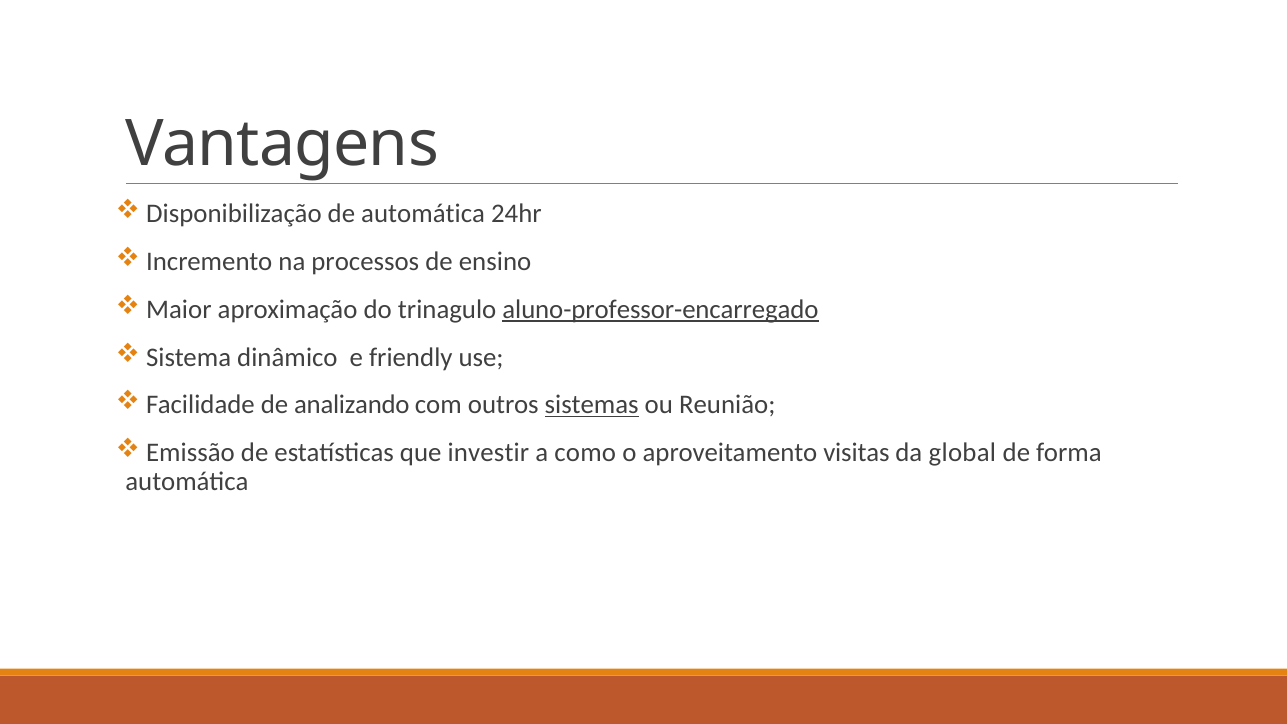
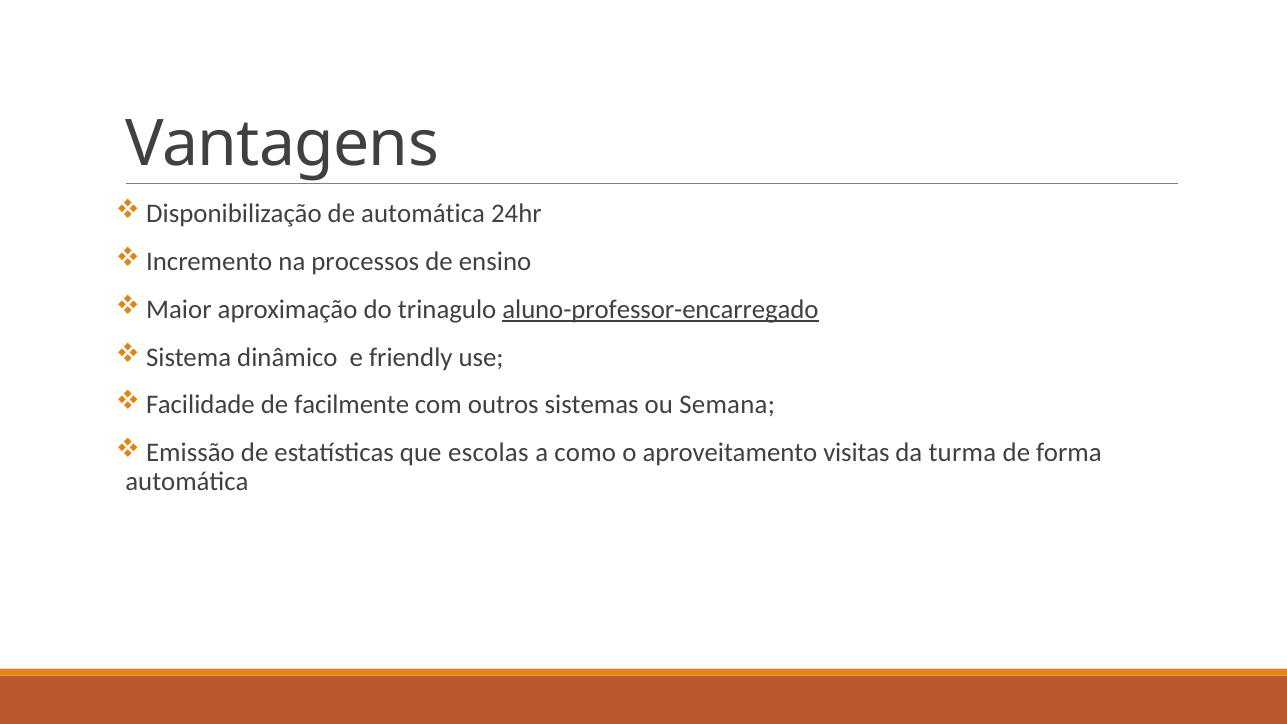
analizando: analizando -> facilmente
sistemas underline: present -> none
Reunião: Reunião -> Semana
investir: investir -> escolas
global: global -> turma
